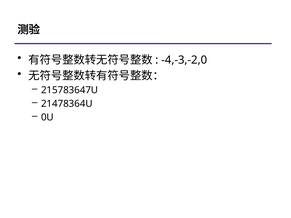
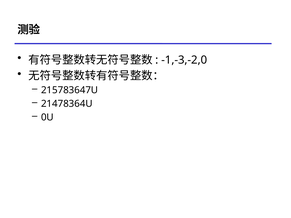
-4,-3,-2,0: -4,-3,-2,0 -> -1,-3,-2,0
